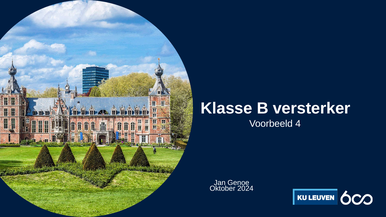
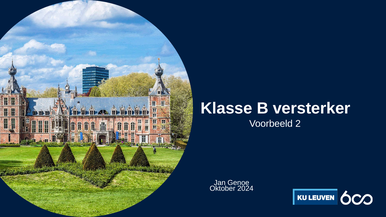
4: 4 -> 2
